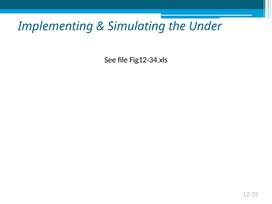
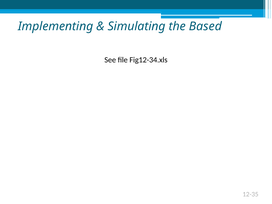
Under: Under -> Based
